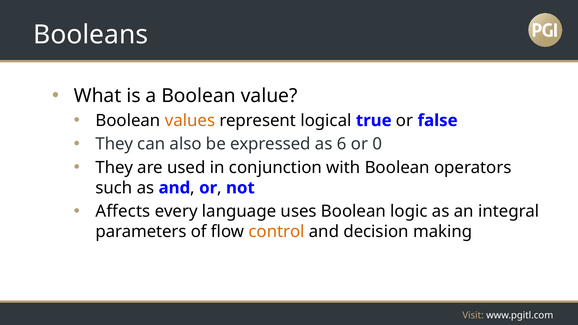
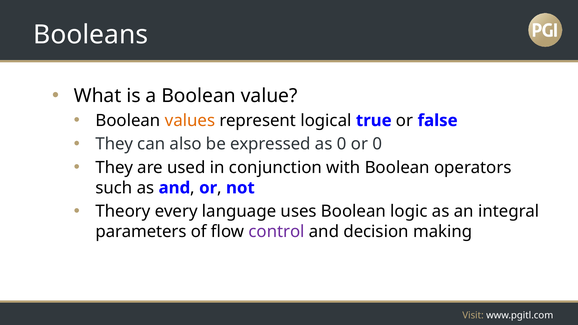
as 6: 6 -> 0
Affects: Affects -> Theory
control colour: orange -> purple
